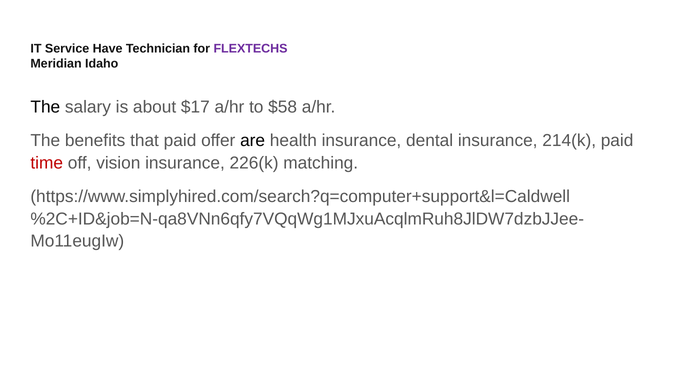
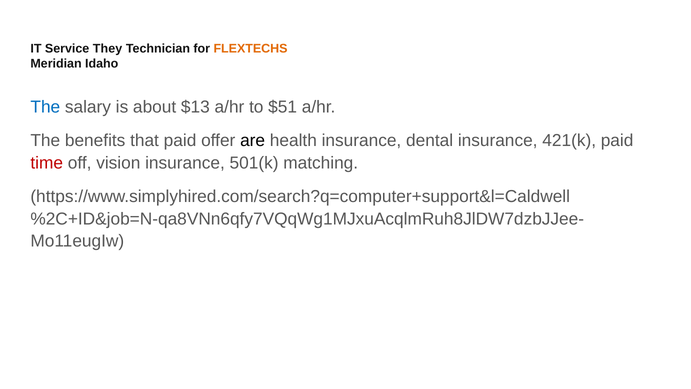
Have: Have -> They
FLEXTECHS colour: purple -> orange
The at (45, 107) colour: black -> blue
$17: $17 -> $13
$58: $58 -> $51
214(k: 214(k -> 421(k
226(k: 226(k -> 501(k
